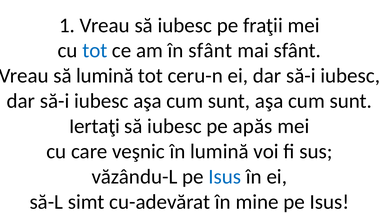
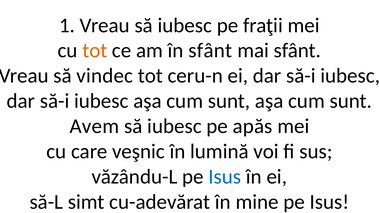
tot at (95, 51) colour: blue -> orange
să lumină: lumină -> vindec
Iertaţi: Iertaţi -> Avem
